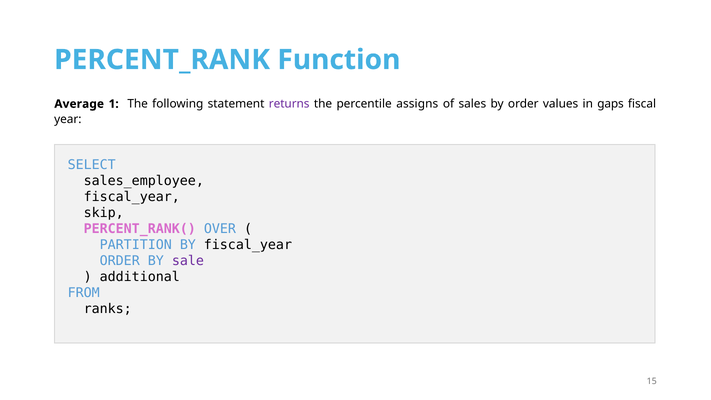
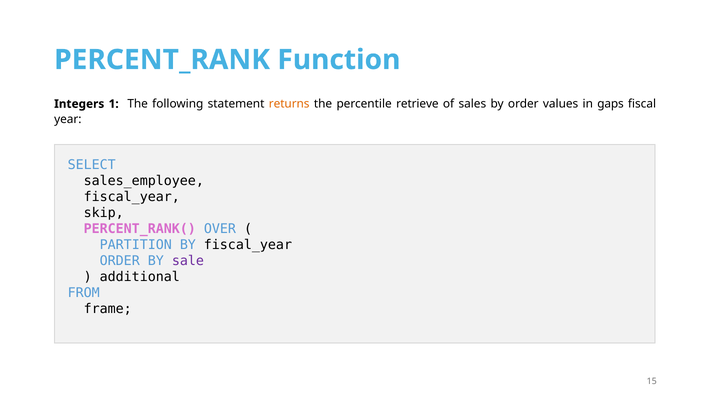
Average: Average -> Integers
returns colour: purple -> orange
assigns: assigns -> retrieve
ranks: ranks -> frame
